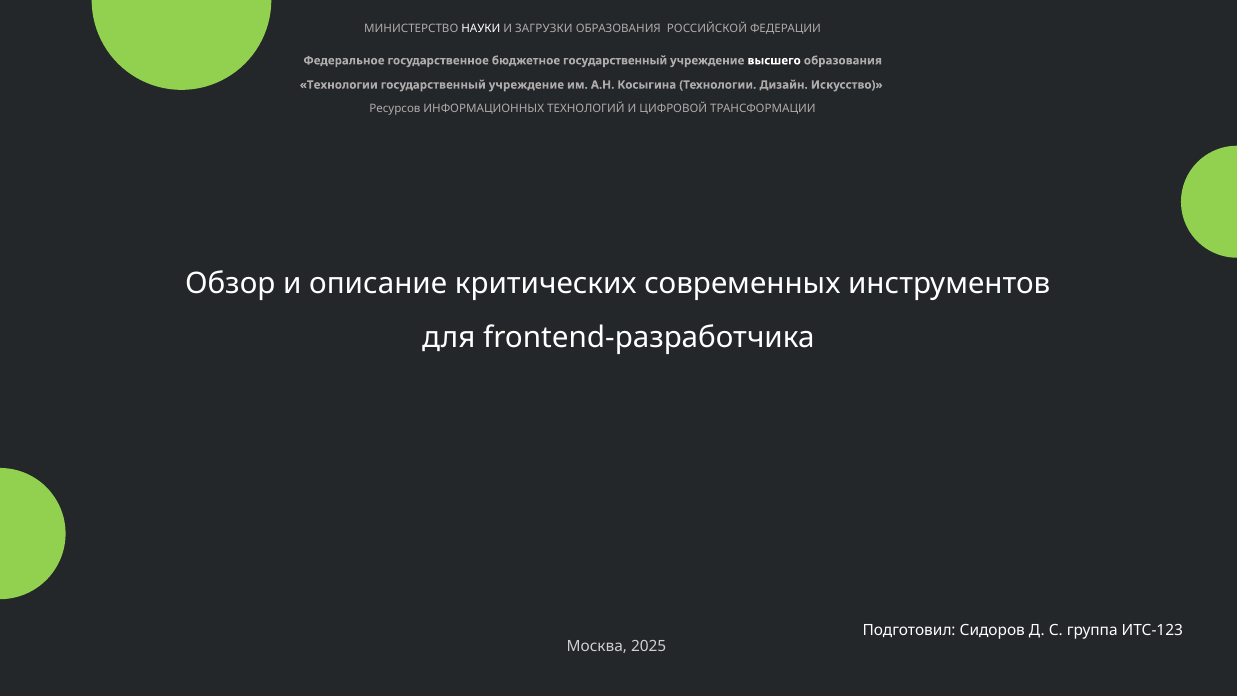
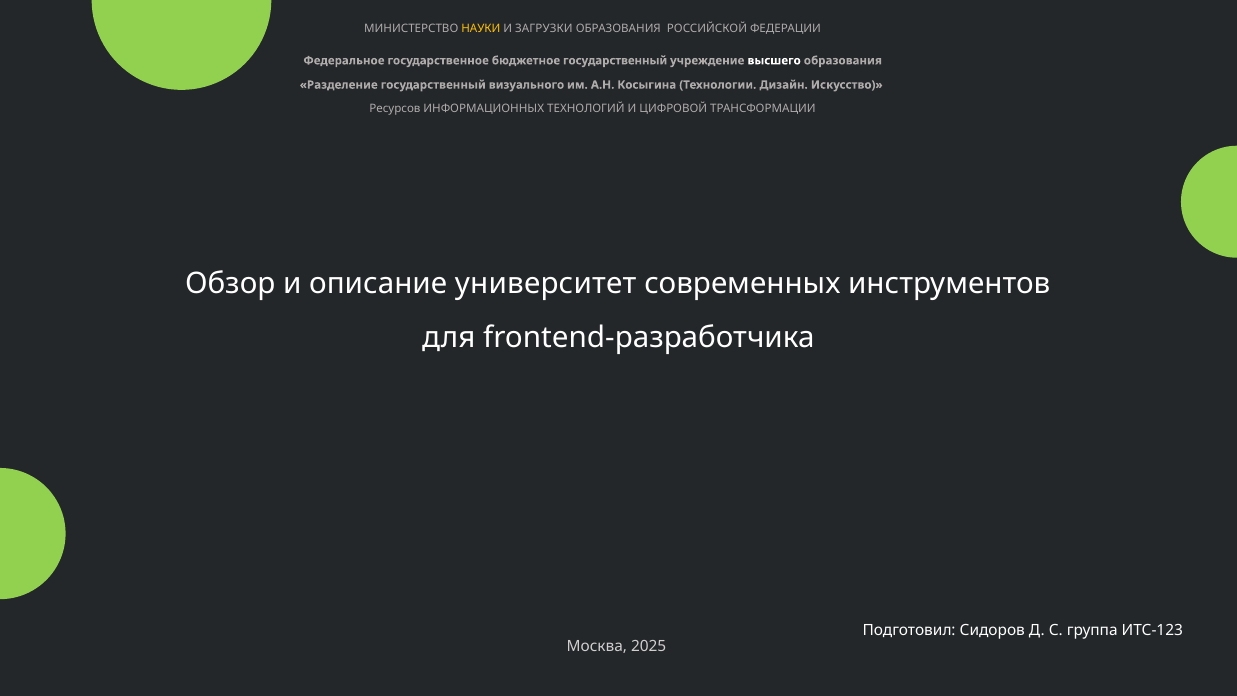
НАУКИ colour: white -> yellow
Технологии at (339, 85): Технологии -> Разделение
учреждение at (526, 85): учреждение -> визуального
критических: критических -> университет
